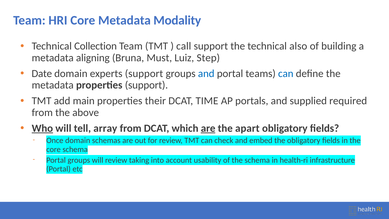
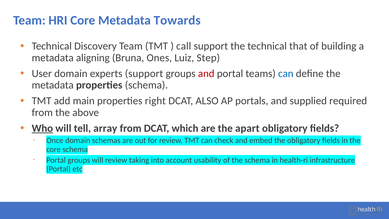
Modality: Modality -> Towards
Collection: Collection -> Discovery
also: also -> that
Must: Must -> Ones
Date: Date -> User
and at (206, 73) colour: blue -> red
properties support: support -> schema
their: their -> right
TIME: TIME -> ALSO
are at (208, 128) underline: present -> none
